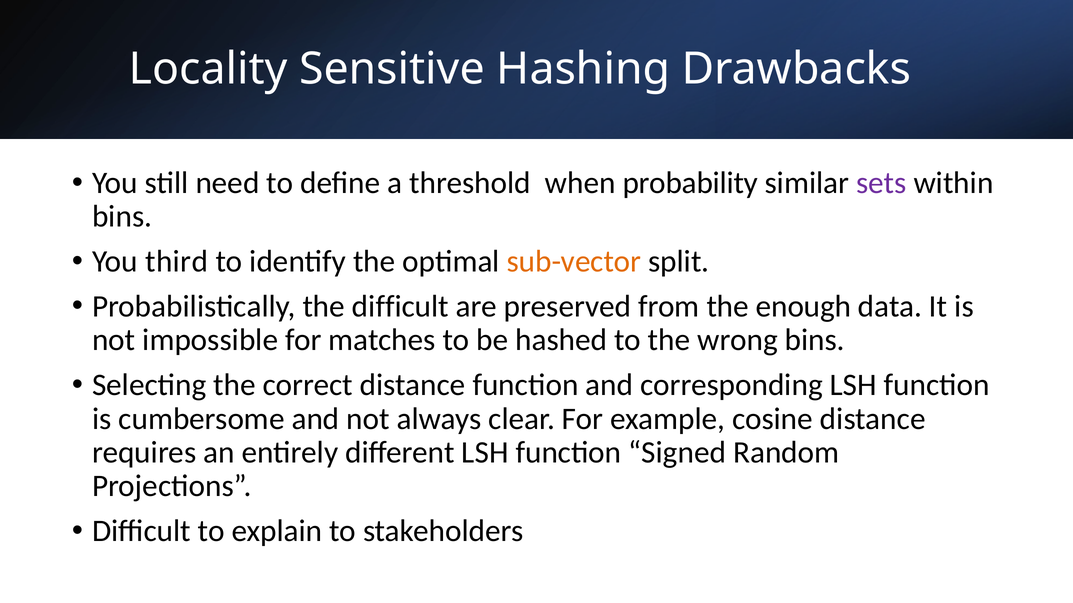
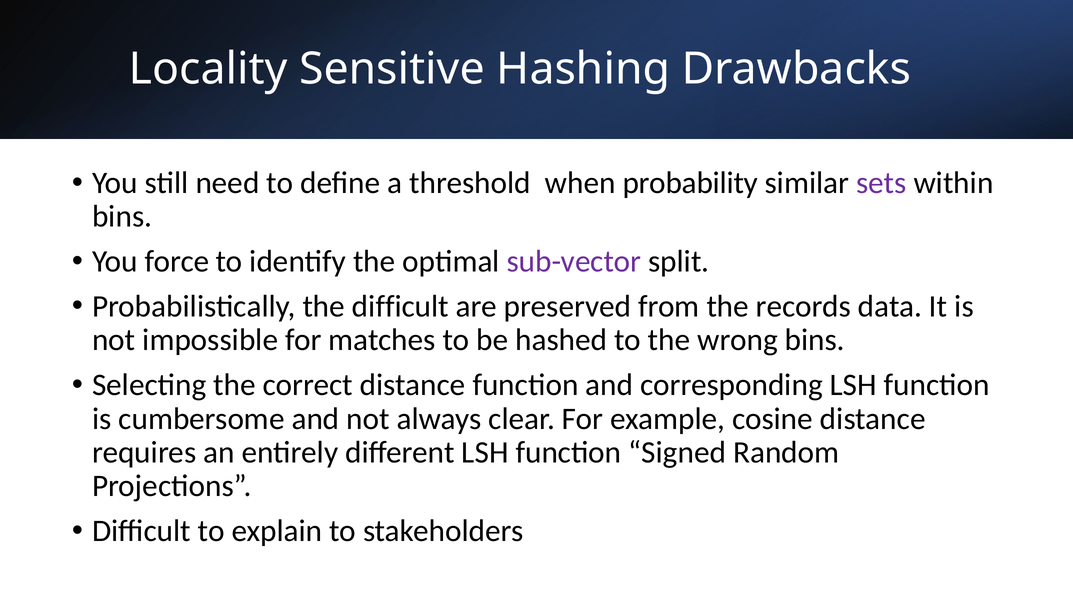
third: third -> force
sub-vector colour: orange -> purple
enough: enough -> records
